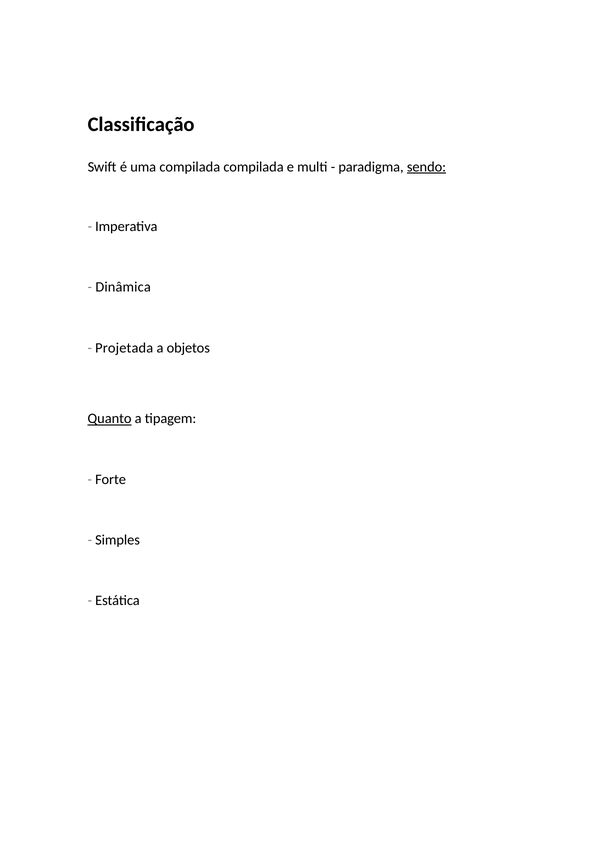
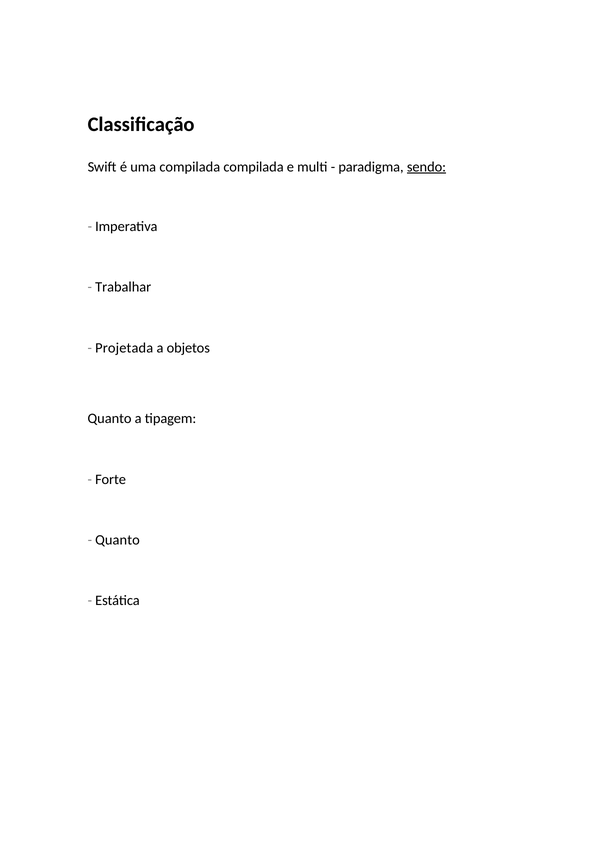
Dinâmica: Dinâmica -> Trabalhar
Quanto at (110, 419) underline: present -> none
Simples at (118, 540): Simples -> Quanto
